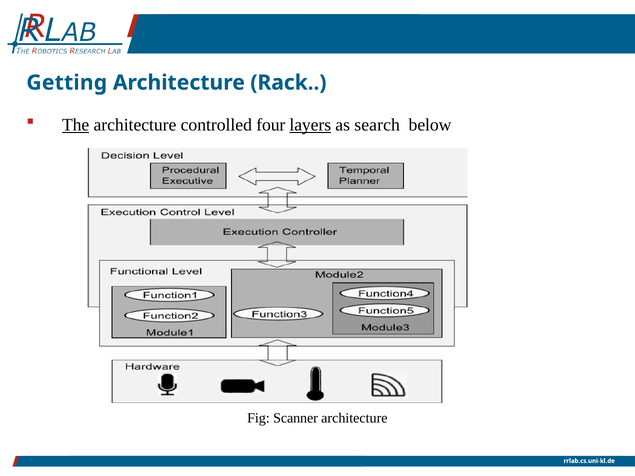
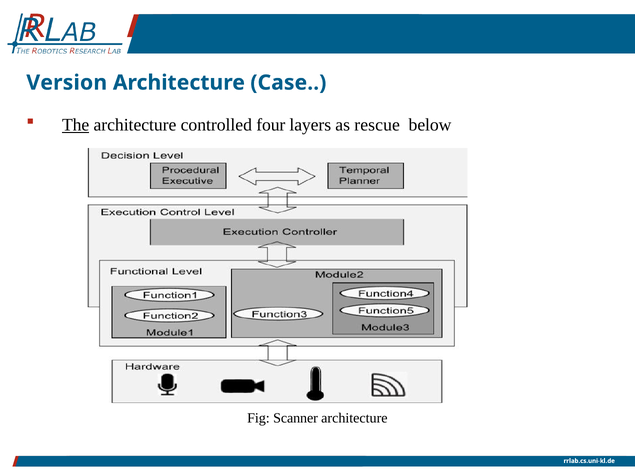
Getting: Getting -> Version
Rack: Rack -> Case
layers underline: present -> none
search: search -> rescue
